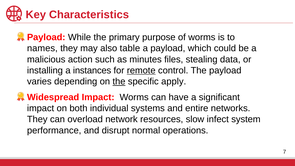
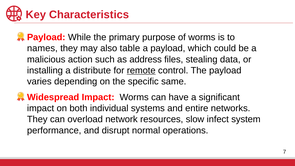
minutes: minutes -> address
instances: instances -> distribute
the at (119, 81) underline: present -> none
apply: apply -> same
